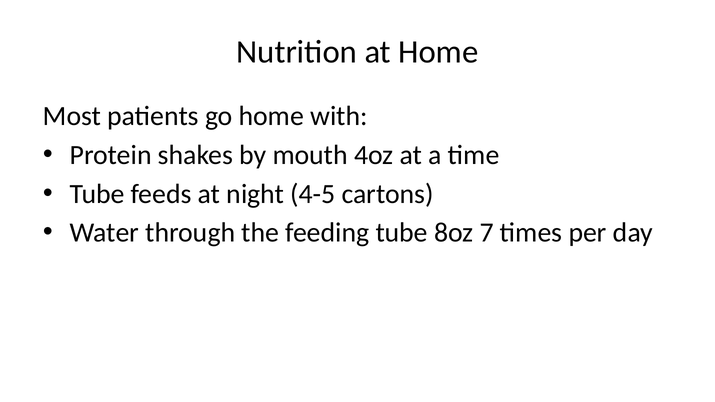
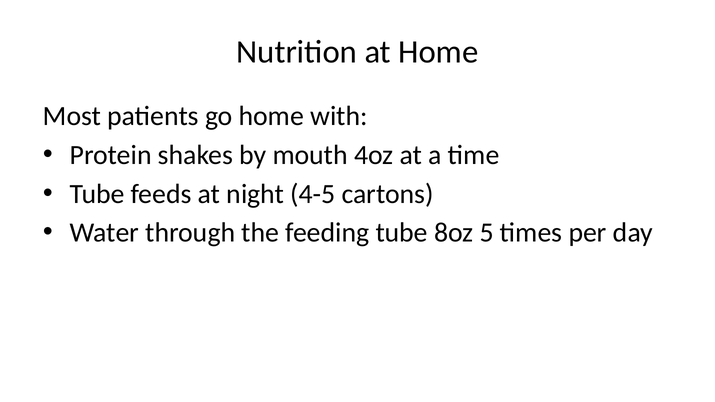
7: 7 -> 5
